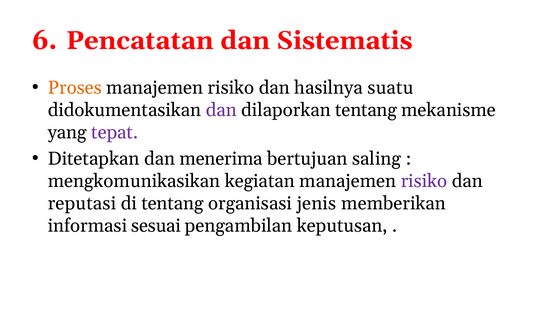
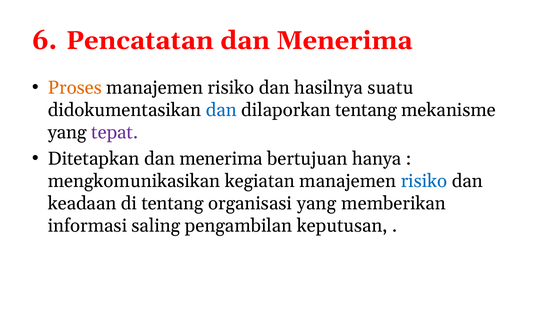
Pencatatan dan Sistematis: Sistematis -> Menerima
dan at (221, 110) colour: purple -> blue
saling: saling -> hanya
risiko at (424, 181) colour: purple -> blue
reputasi: reputasi -> keadaan
organisasi jenis: jenis -> yang
sesuai: sesuai -> saling
